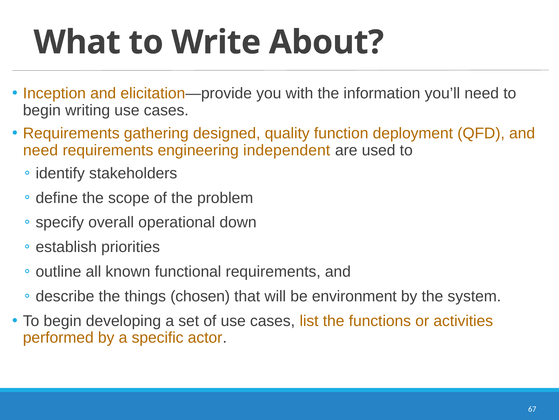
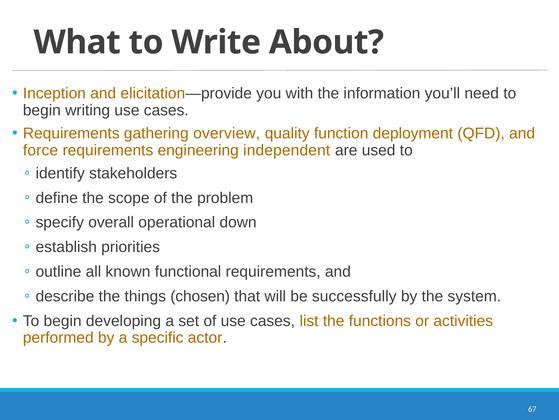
designed: designed -> overview
need at (41, 150): need -> force
environment: environment -> successfully
